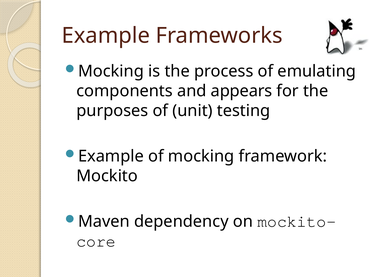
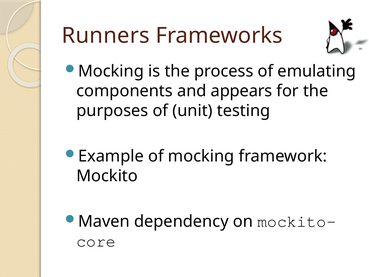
Example at (106, 36): Example -> Runners
